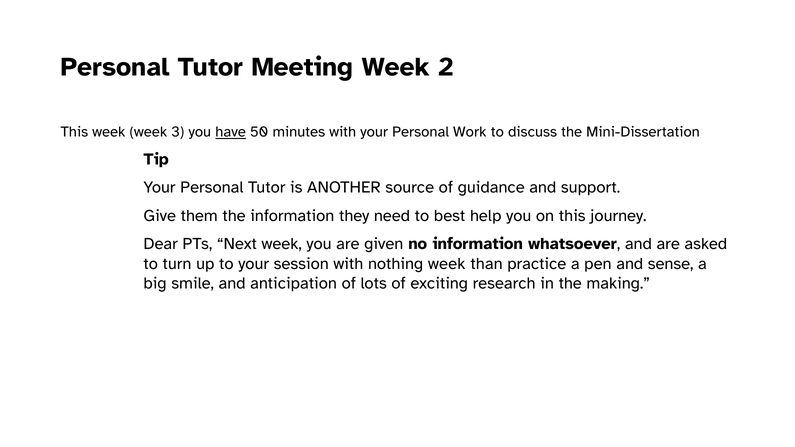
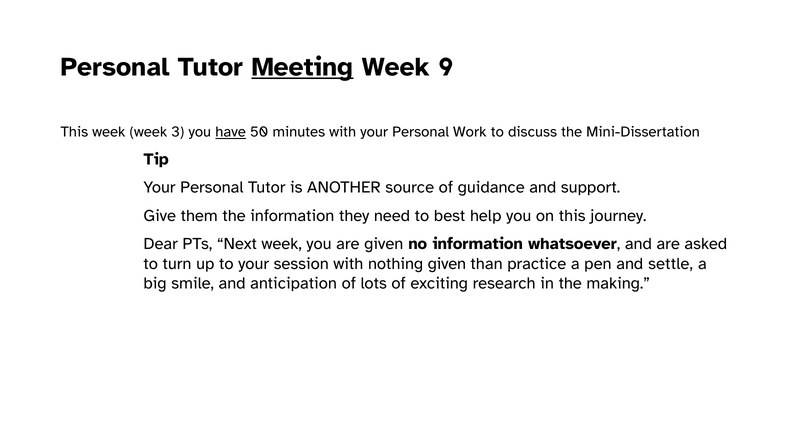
Meeting underline: none -> present
2: 2 -> 9
nothing week: week -> given
sense: sense -> settle
